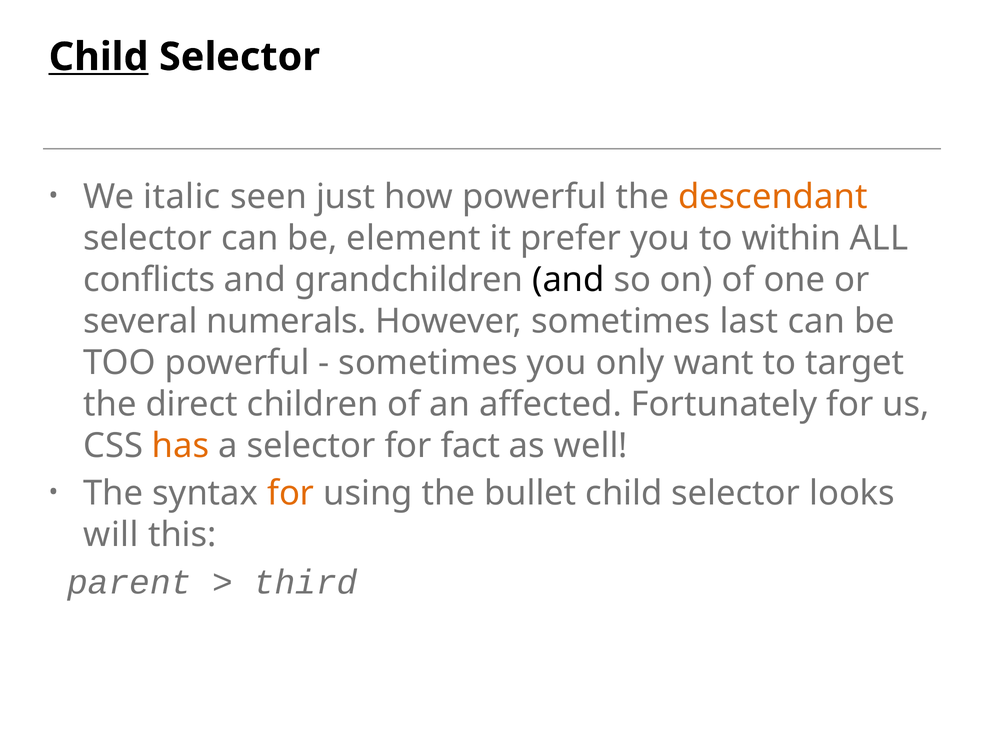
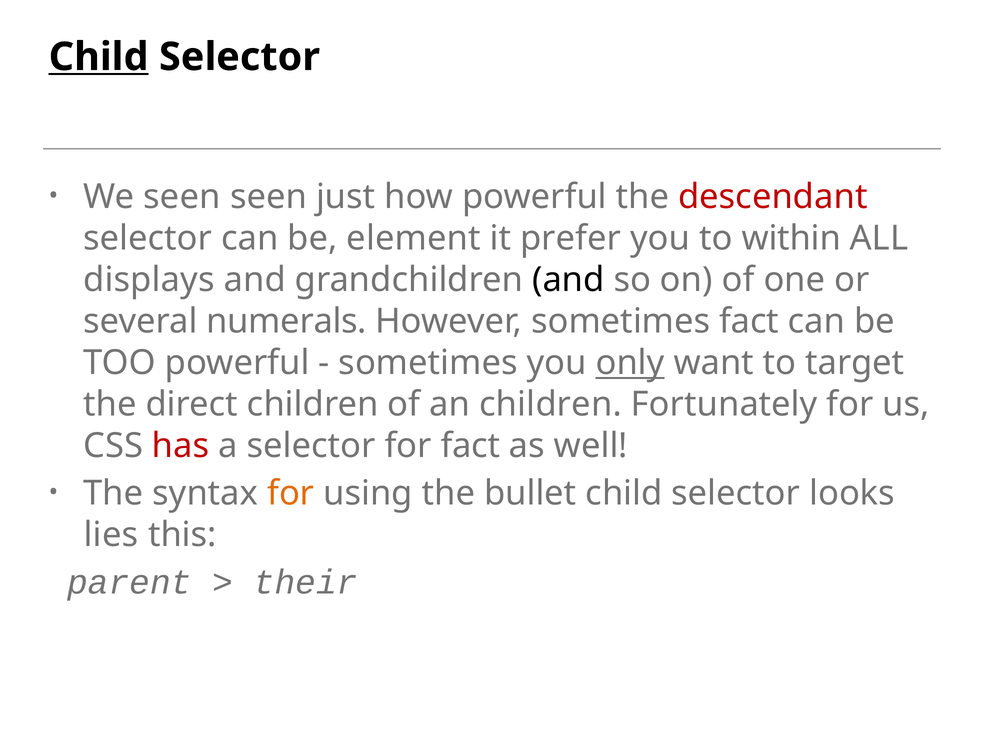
We italic: italic -> seen
descendant colour: orange -> red
conflicts: conflicts -> displays
sometimes last: last -> fact
only underline: none -> present
an affected: affected -> children
has colour: orange -> red
will: will -> lies
third: third -> their
